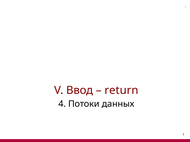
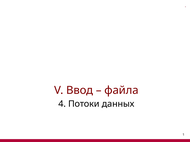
return: return -> файла
